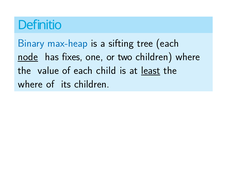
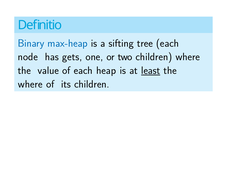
node underline: present -> none
fixes: fixes -> gets
child: child -> heap
